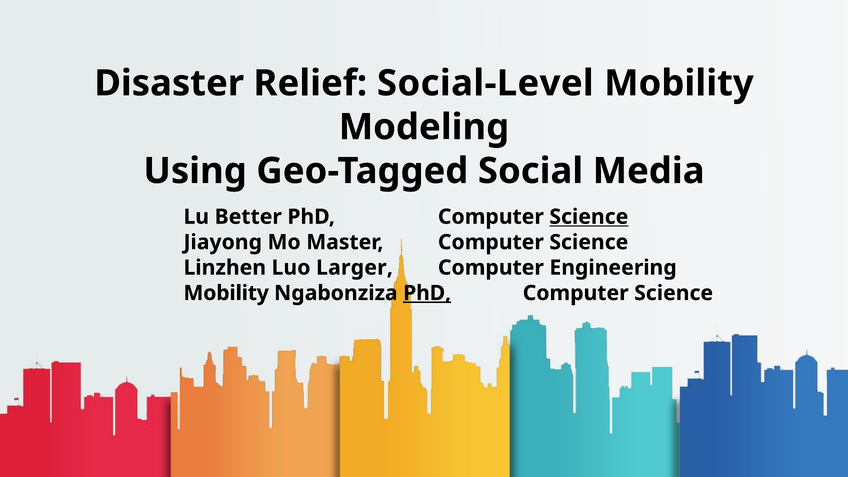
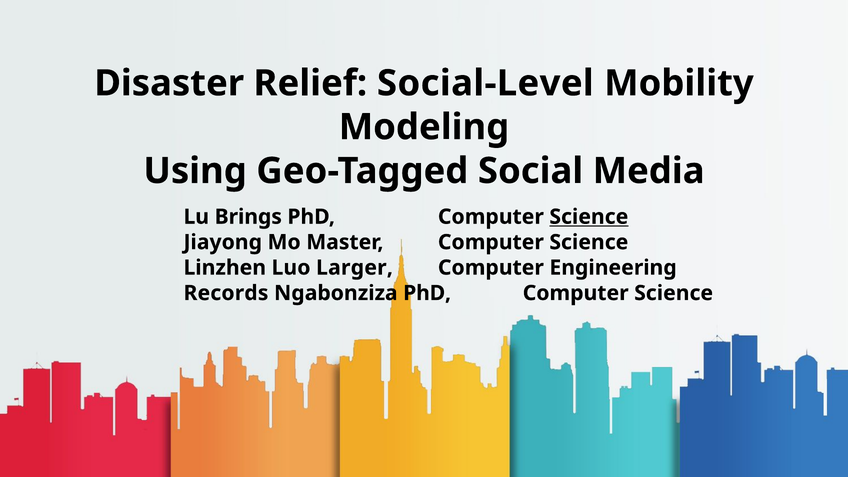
Better: Better -> Brings
Mobility at (226, 293): Mobility -> Records
PhD at (427, 293) underline: present -> none
